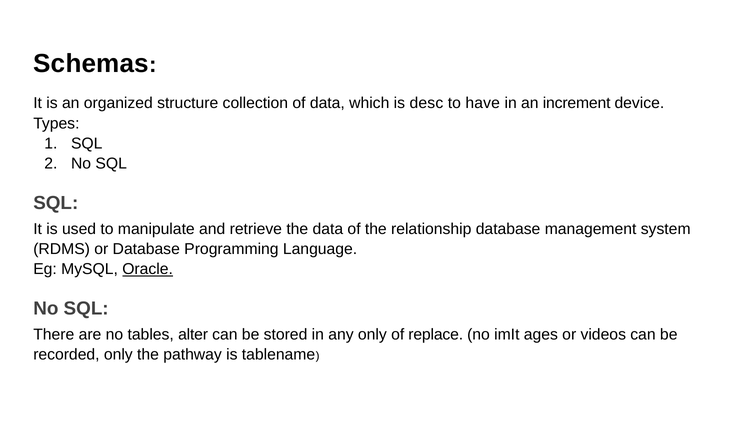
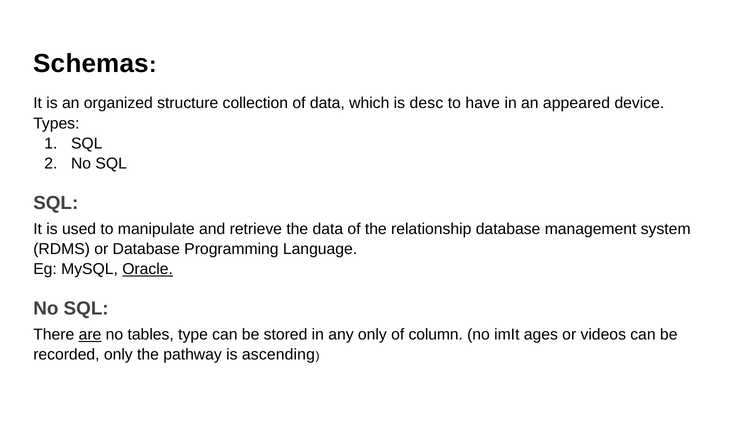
increment: increment -> appeared
are underline: none -> present
alter: alter -> type
replace: replace -> column
tablename: tablename -> ascending
